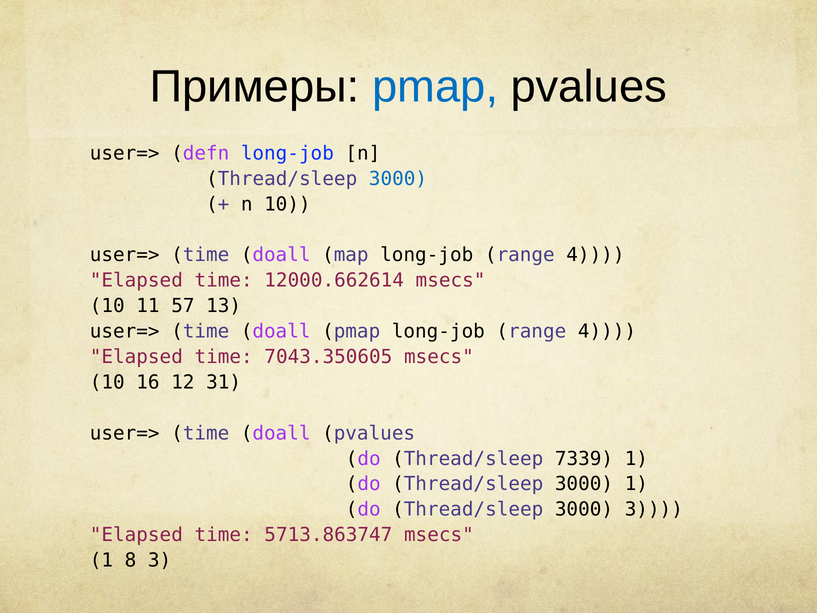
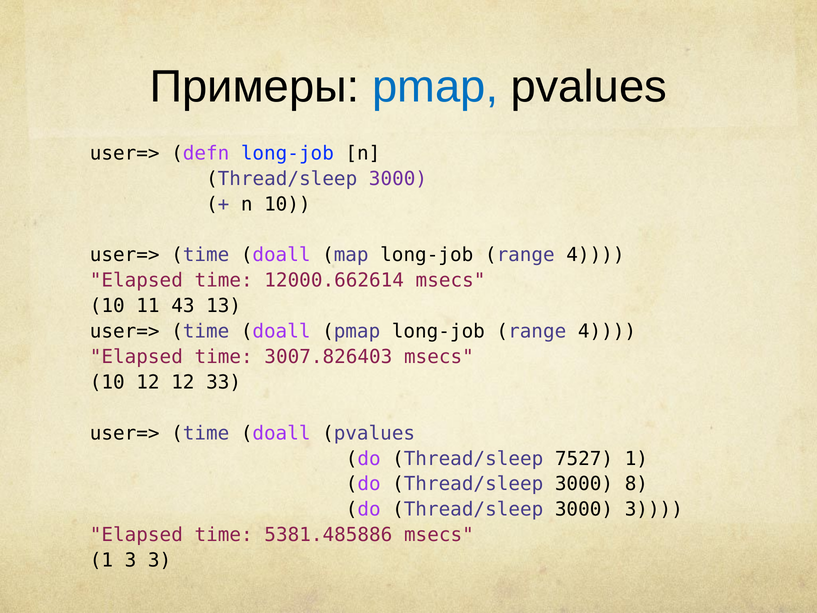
3000 at (398, 179) colour: blue -> purple
57: 57 -> 43
7043.350605: 7043.350605 -> 3007.826403
10 16: 16 -> 12
31: 31 -> 33
7339: 7339 -> 7527
3000 1: 1 -> 8
5713.863747: 5713.863747 -> 5381.485886
1 8: 8 -> 3
